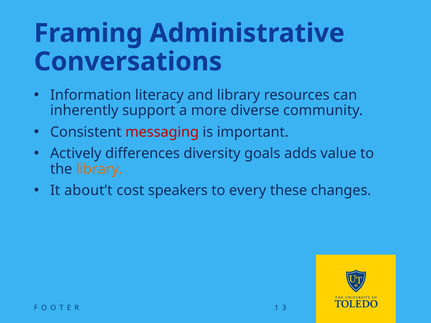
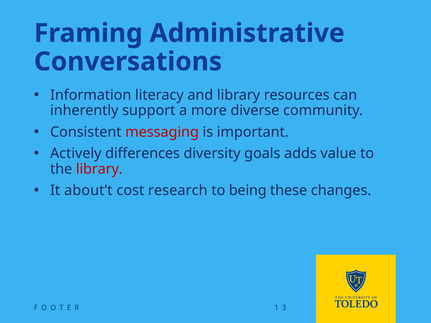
library at (99, 169) colour: orange -> red
speakers: speakers -> research
every: every -> being
